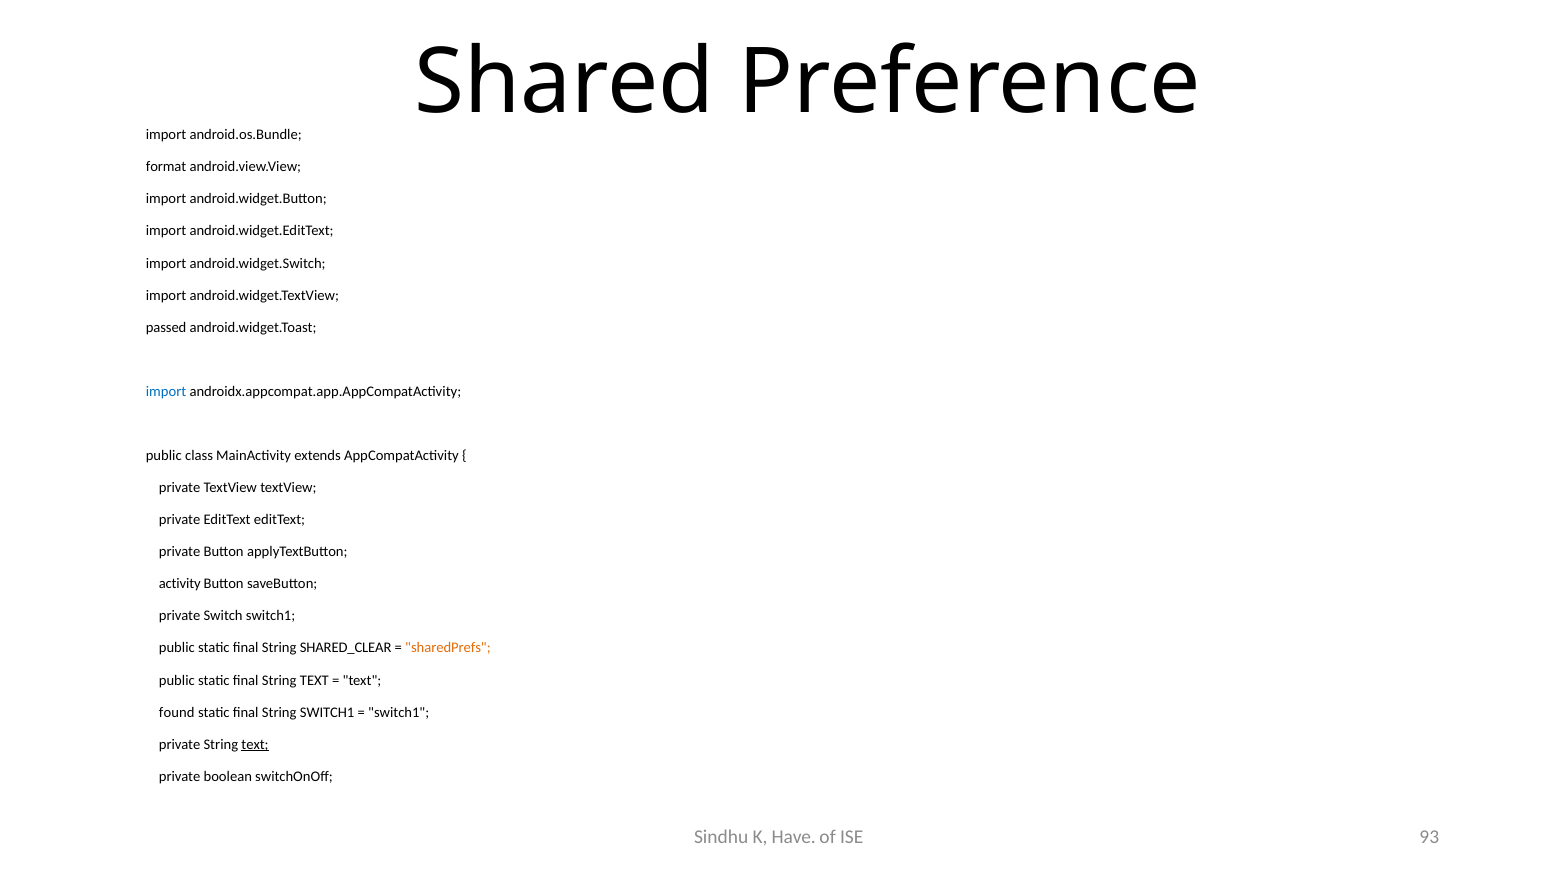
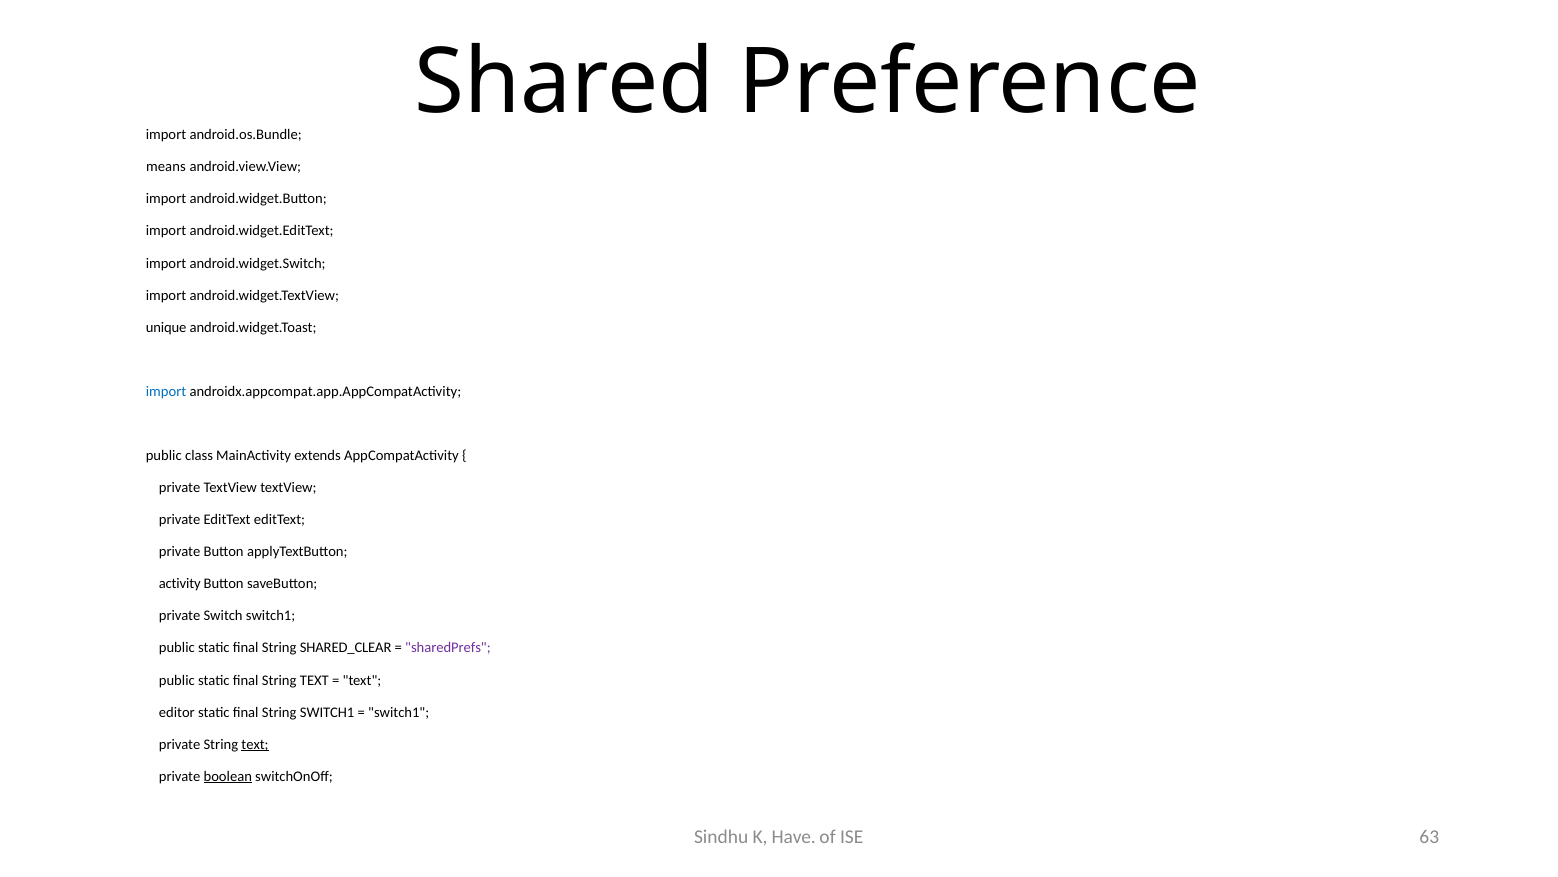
format: format -> means
passed: passed -> unique
sharedPrefs colour: orange -> purple
found: found -> editor
boolean underline: none -> present
93: 93 -> 63
